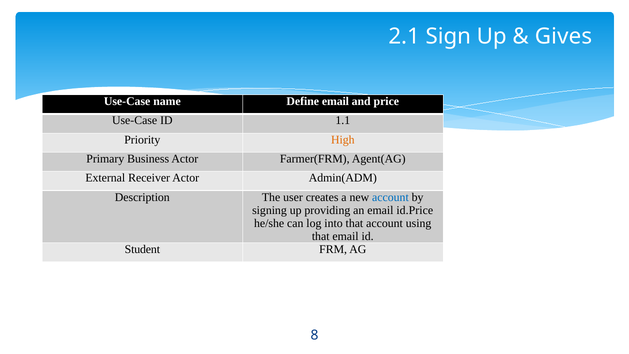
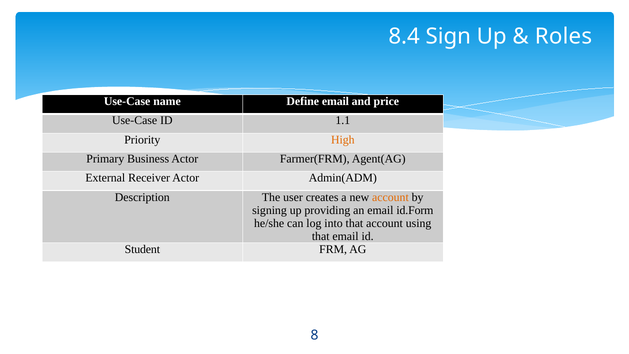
2.1: 2.1 -> 8.4
Gives: Gives -> Roles
account at (390, 197) colour: blue -> orange
id.Price: id.Price -> id.Form
